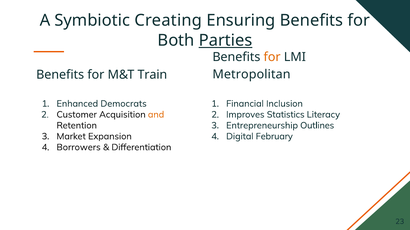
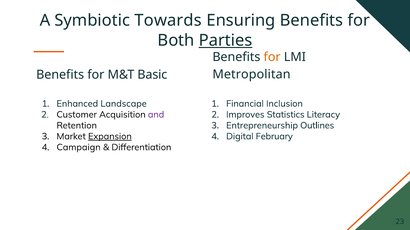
Creating: Creating -> Towards
Train: Train -> Basic
Democrats: Democrats -> Landscape
and colour: orange -> purple
Expansion underline: none -> present
Borrowers: Borrowers -> Campaign
